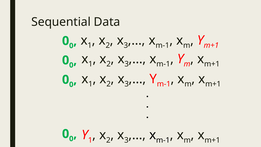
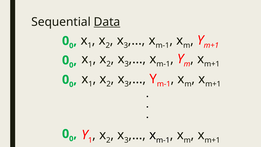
Data underline: none -> present
